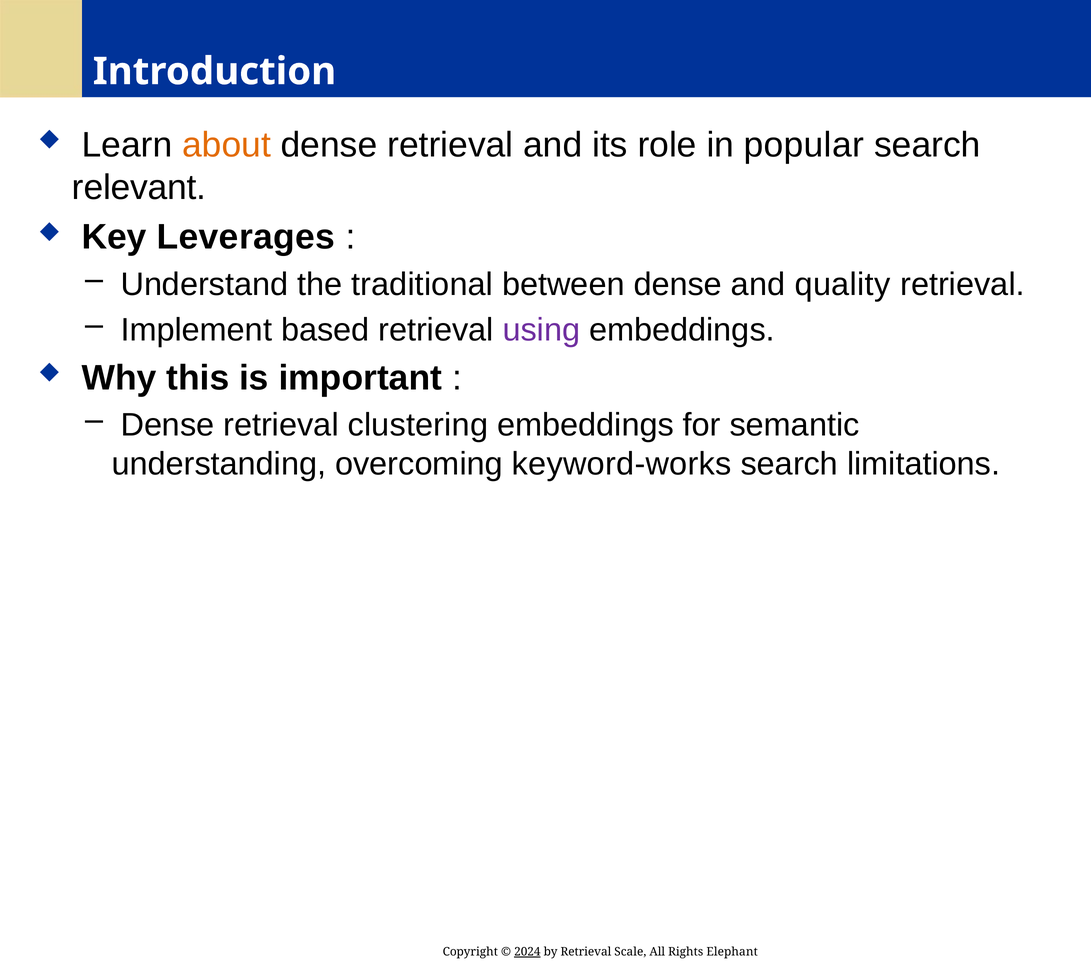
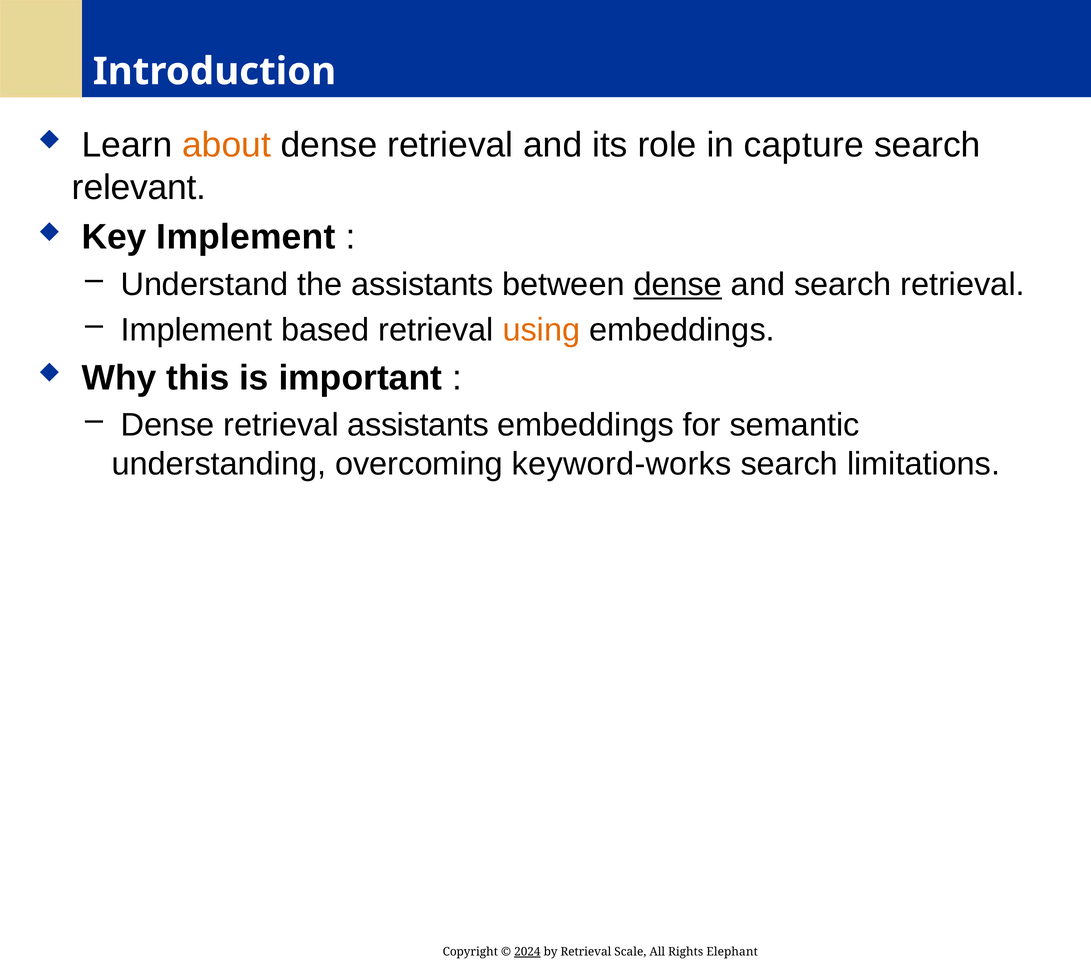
popular: popular -> capture
Key Leverages: Leverages -> Implement
the traditional: traditional -> assistants
dense at (678, 284) underline: none -> present
and quality: quality -> search
using colour: purple -> orange
retrieval clustering: clustering -> assistants
